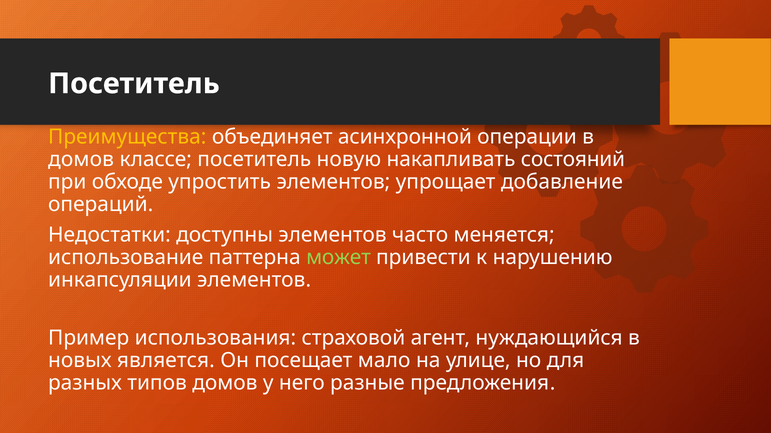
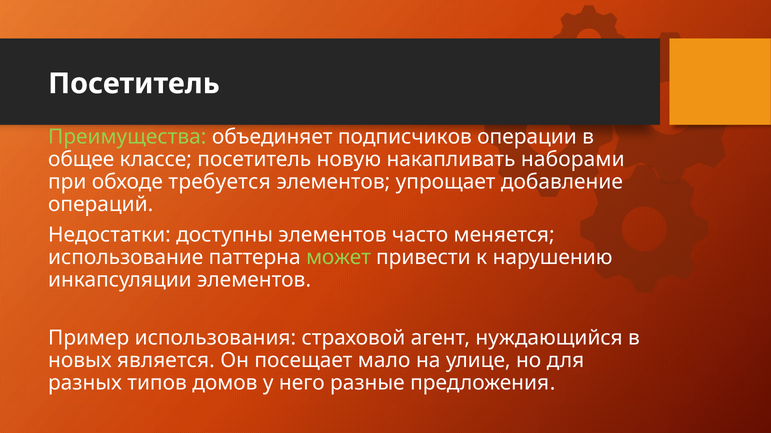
Преимущества colour: yellow -> light green
асинхронной: асинхронной -> подписчиков
домов at (81, 160): домов -> общее
состояний: состояний -> наборами
упростить: упростить -> требуется
